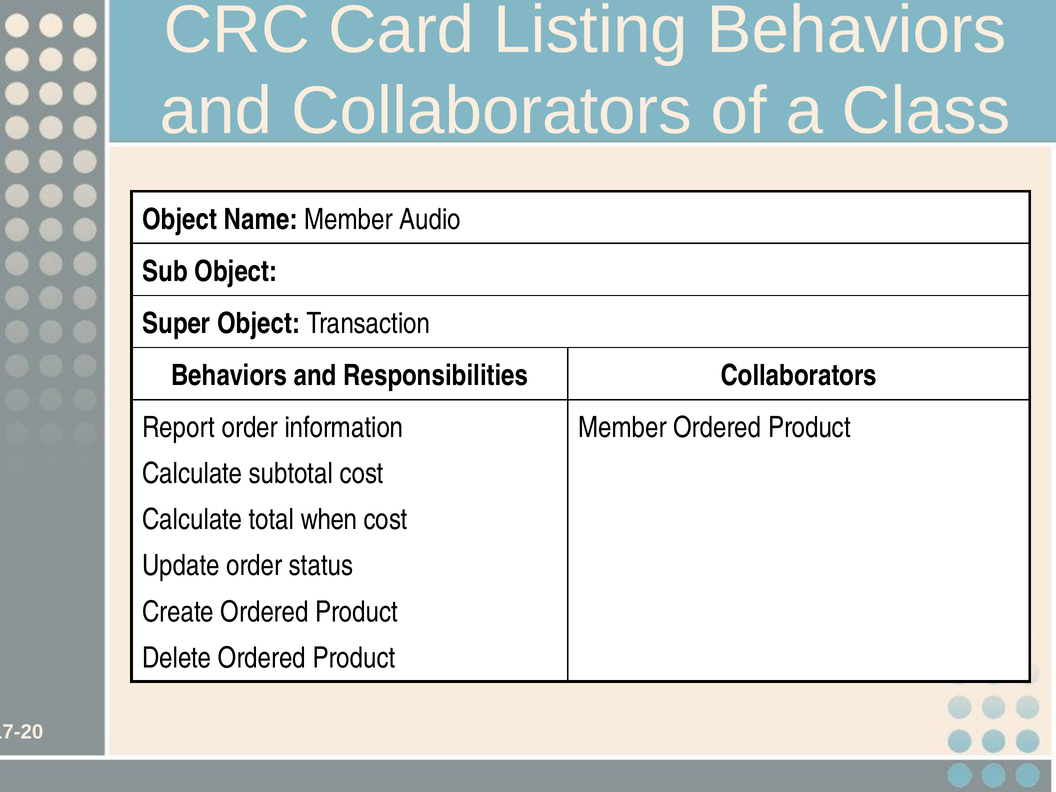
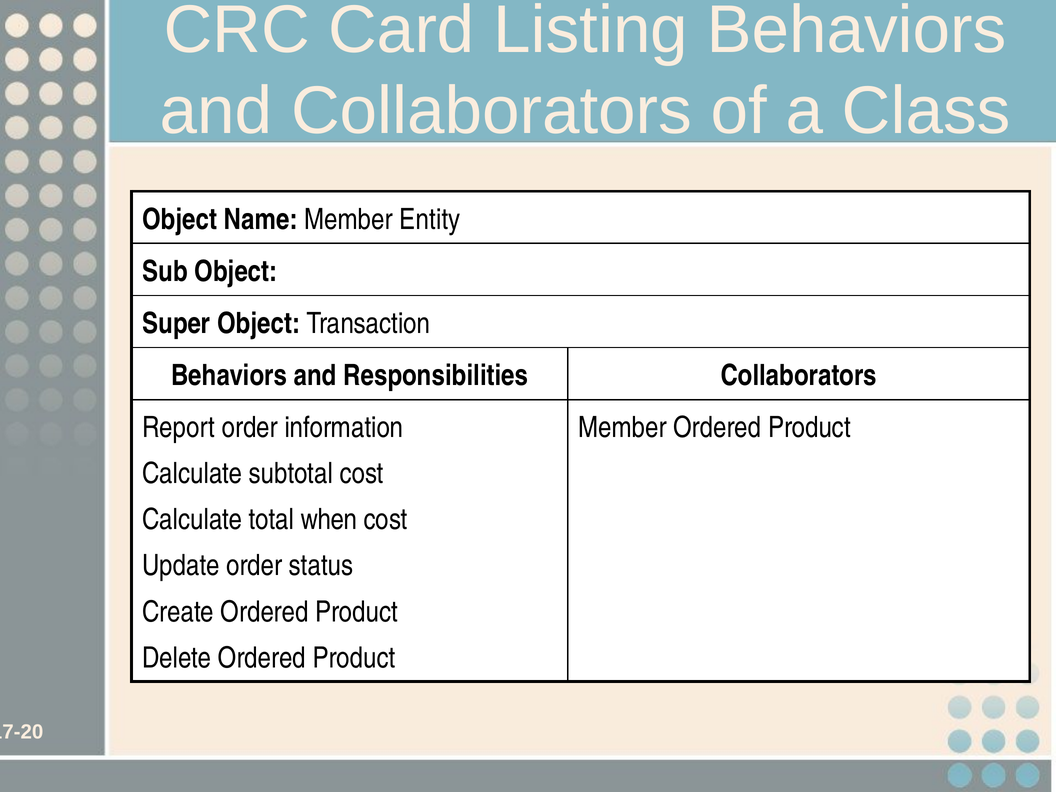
Audio: Audio -> Entity
